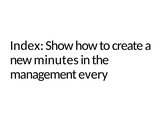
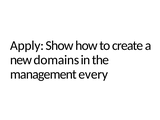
Index: Index -> Apply
minutes: minutes -> domains
